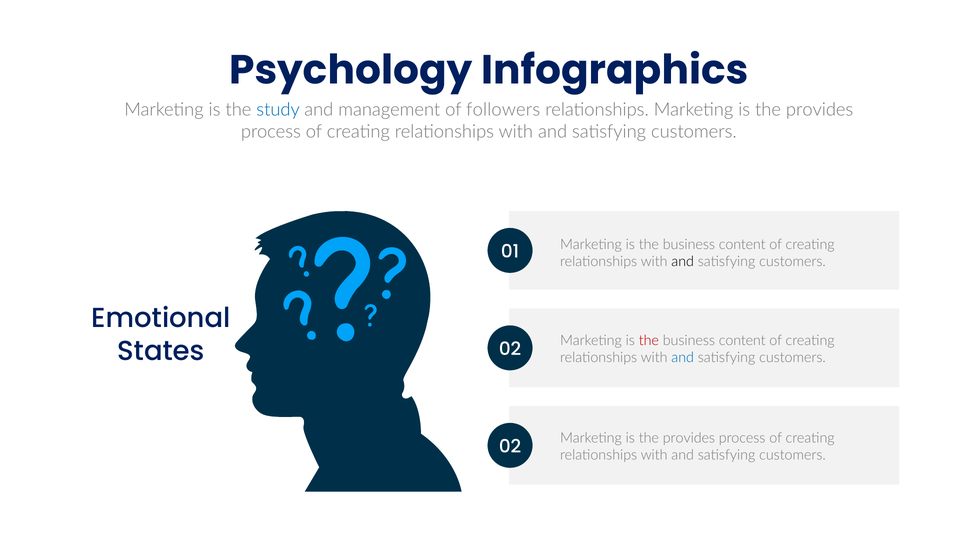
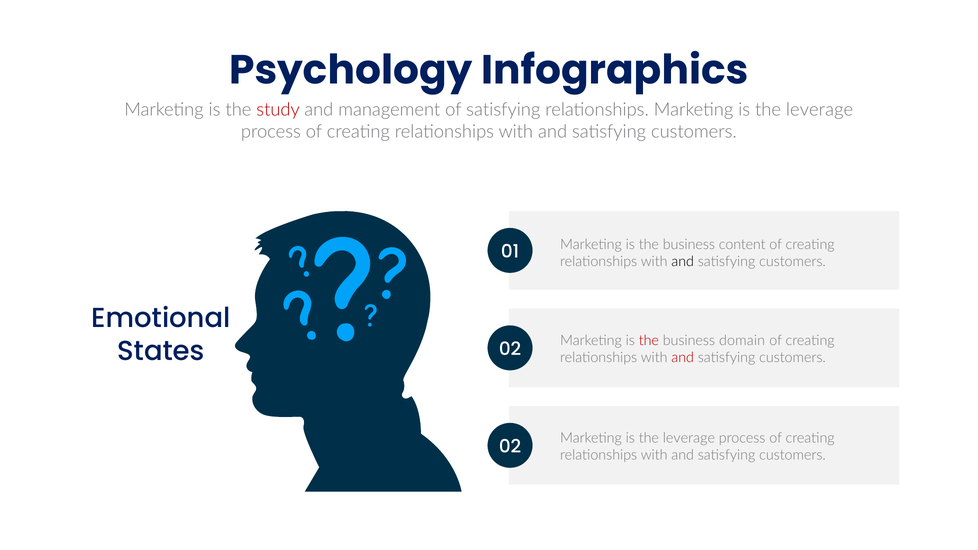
study colour: blue -> red
of followers: followers -> satisfying
provides at (820, 110): provides -> leverage
content at (742, 341): content -> domain
and at (683, 358) colour: blue -> red
provides at (689, 438): provides -> leverage
